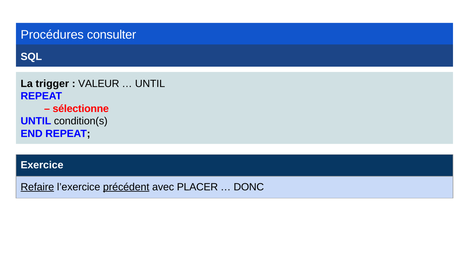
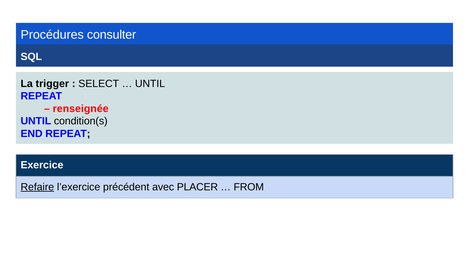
VALEUR: VALEUR -> SELECT
sélectionne: sélectionne -> renseignée
précédent underline: present -> none
DONC: DONC -> FROM
